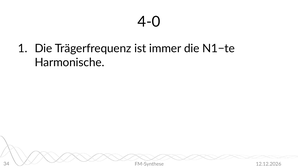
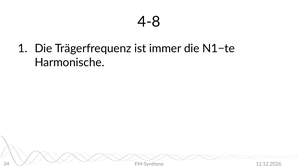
4-0: 4-0 -> 4-8
